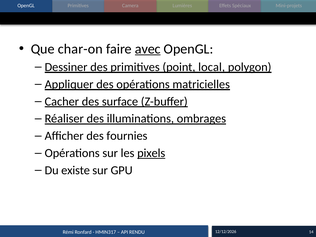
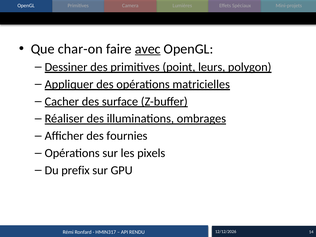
local: local -> leurs
pixels underline: present -> none
existe: existe -> prefix
